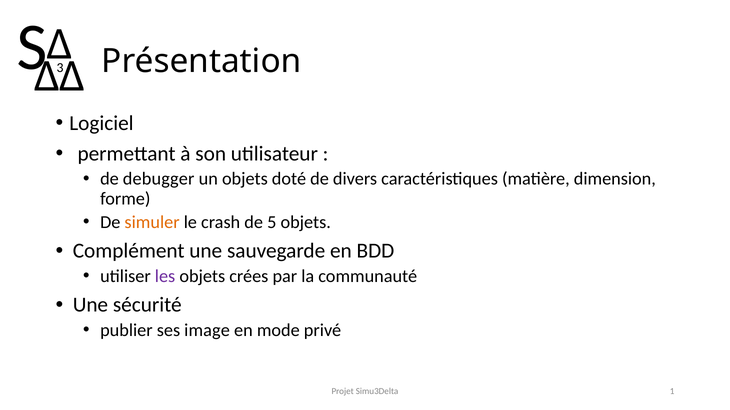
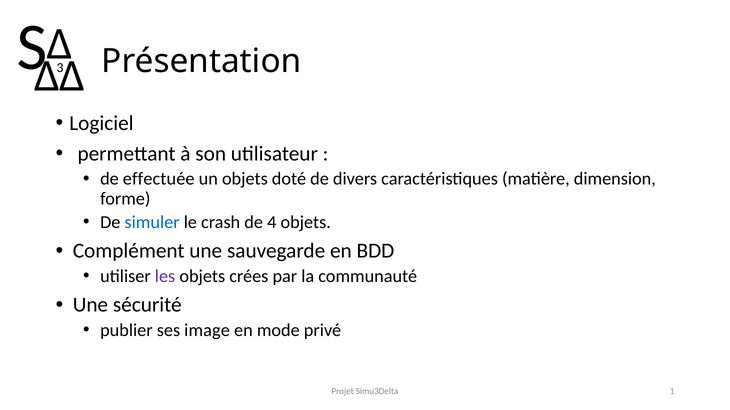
debugger: debugger -> effectuée
simuler colour: orange -> blue
5: 5 -> 4
